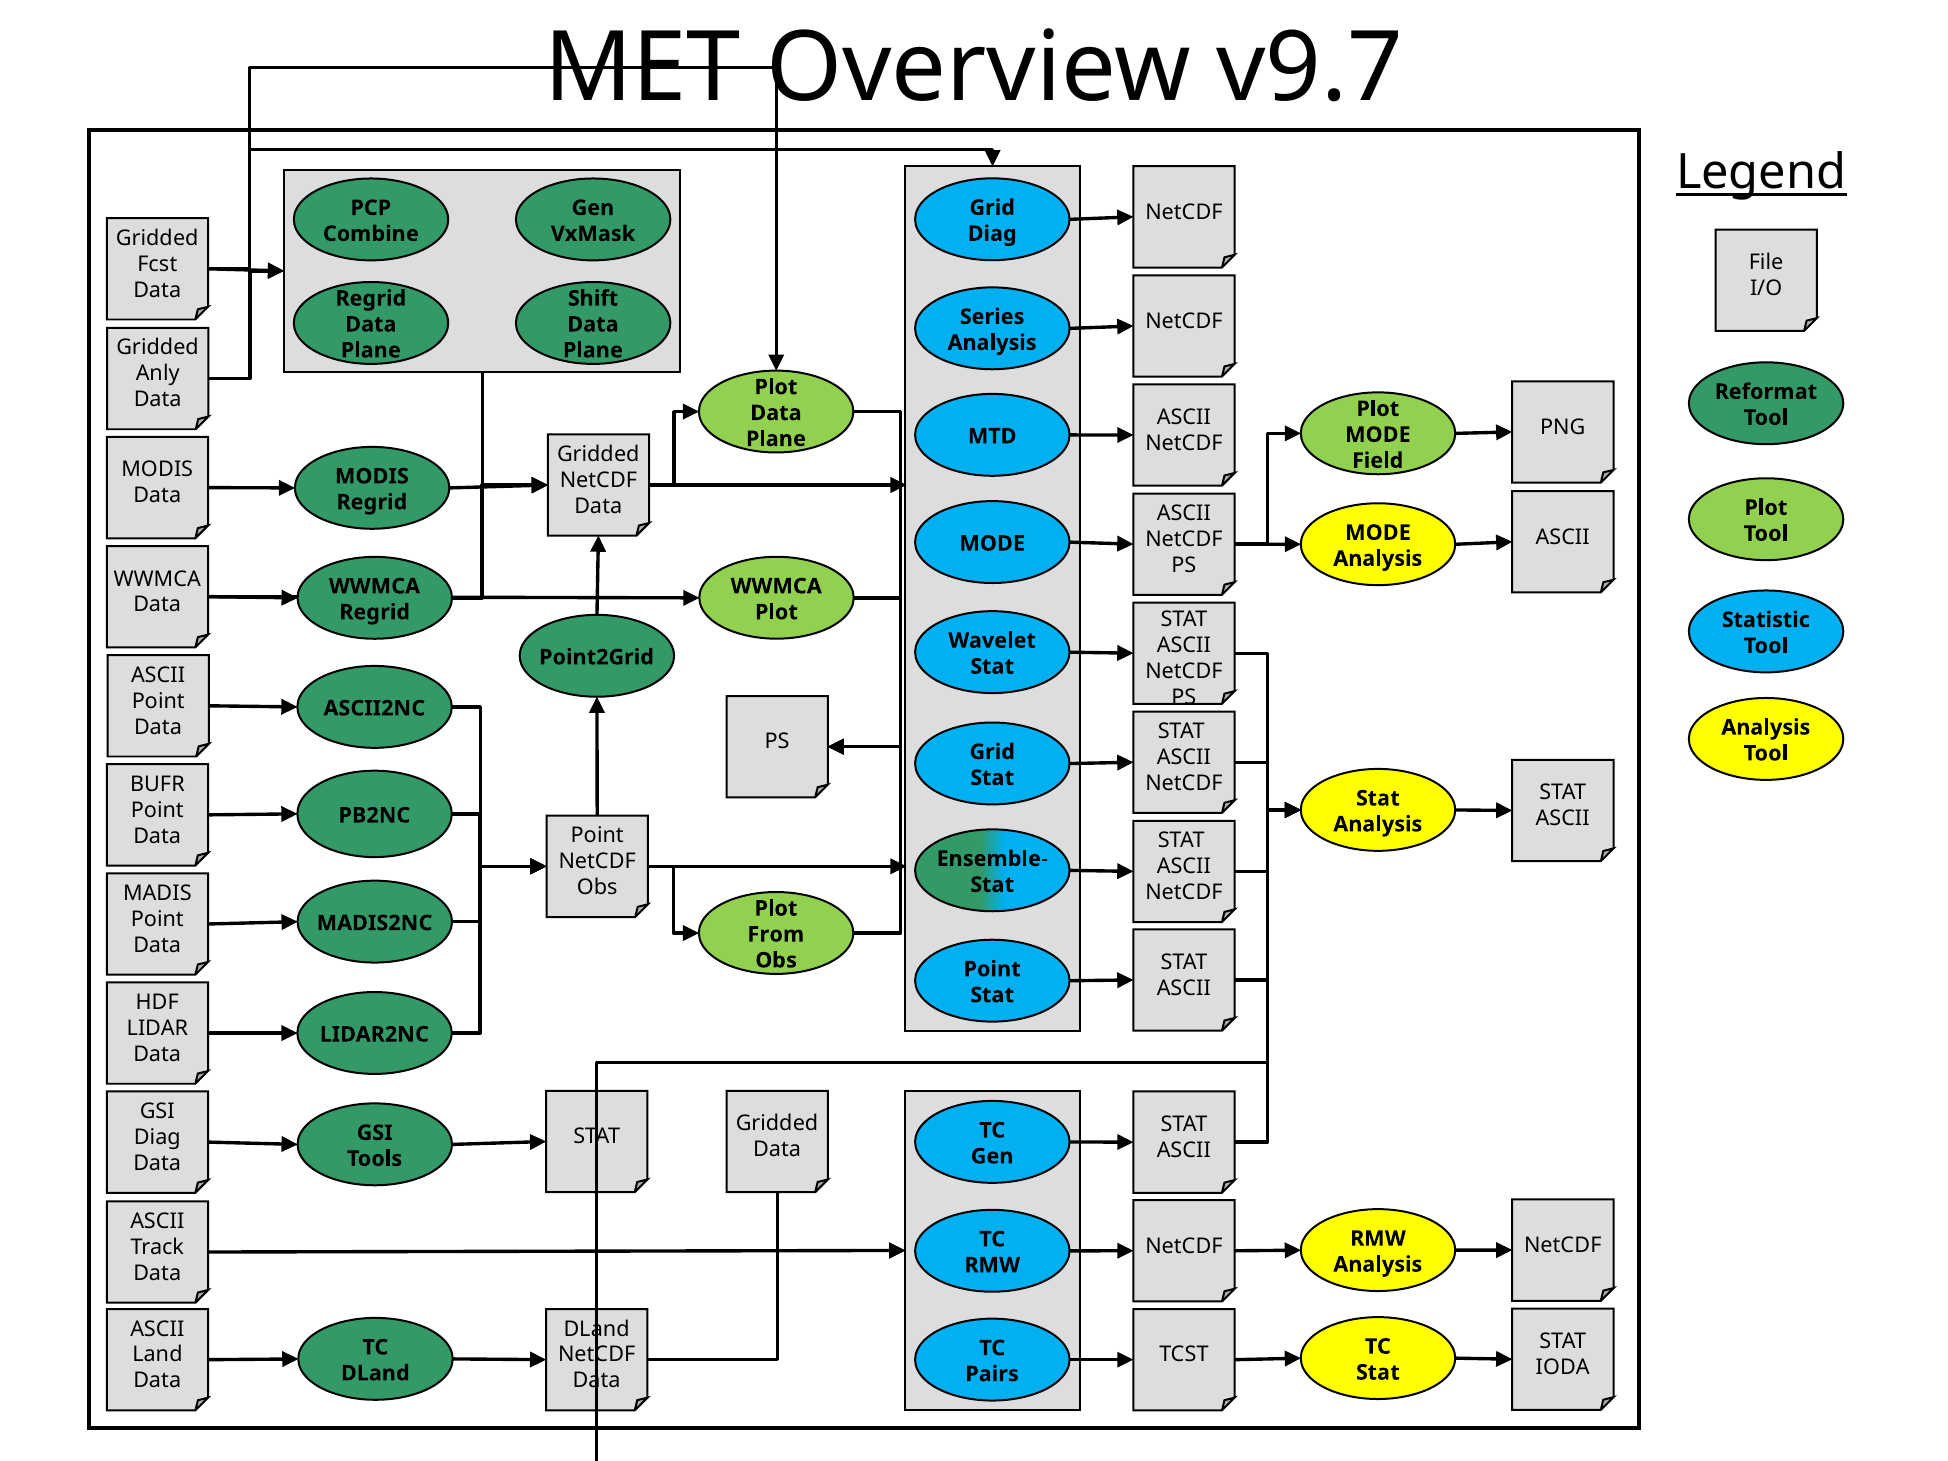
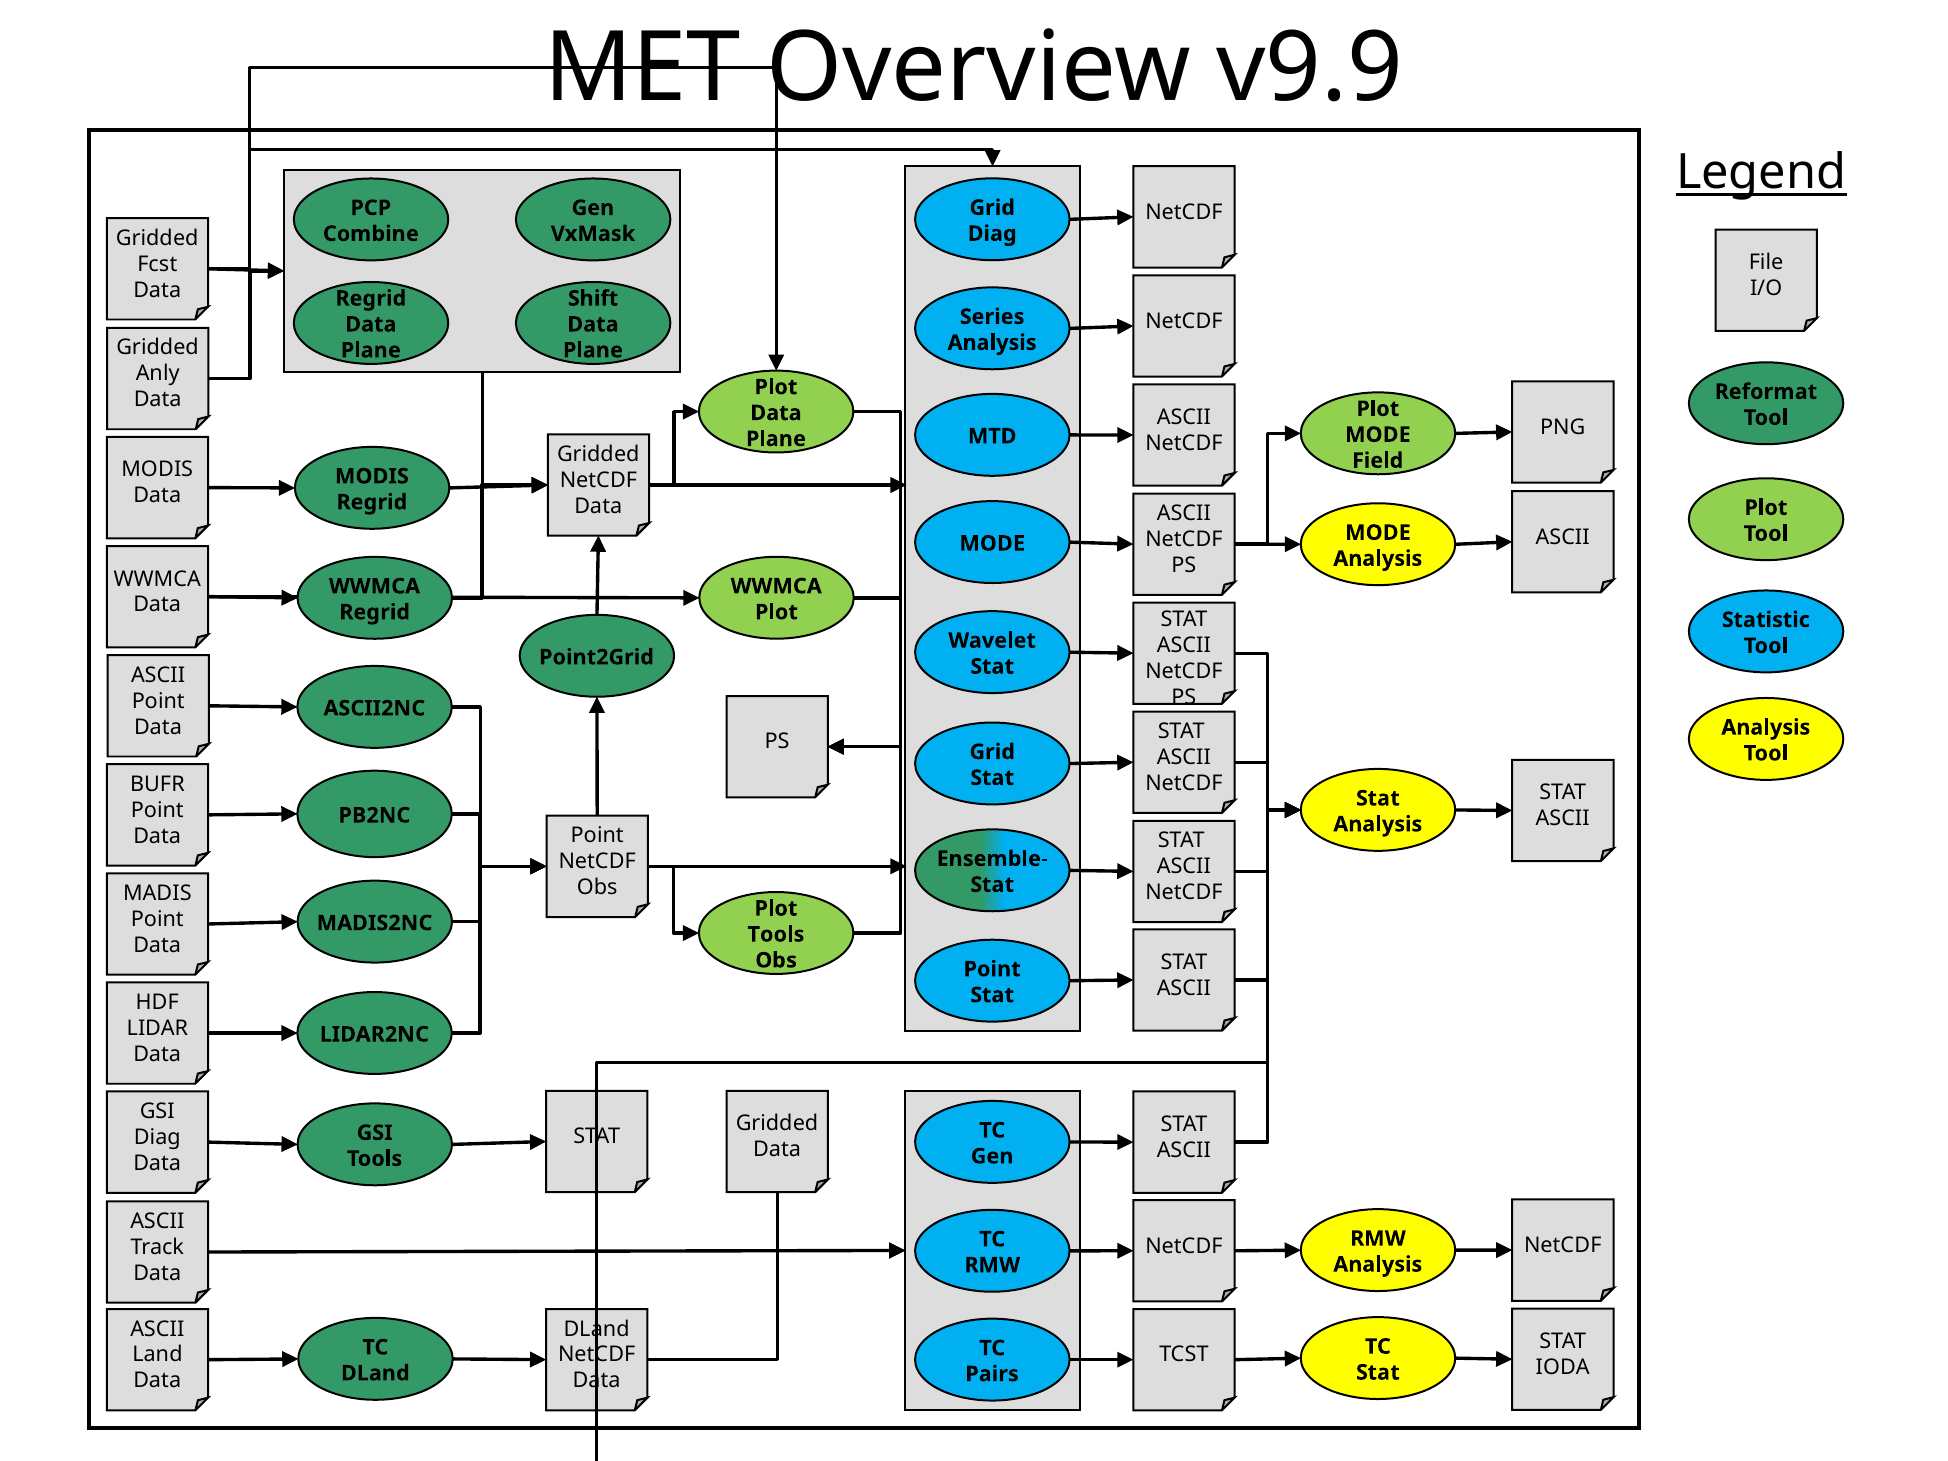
v9.7: v9.7 -> v9.9
From at (776, 934): From -> Tools
